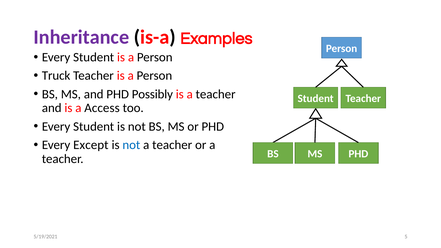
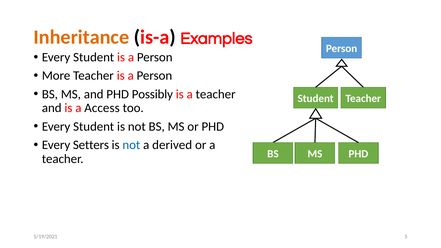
Inheritance colour: purple -> orange
Truck: Truck -> More
Except: Except -> Setters
teacher at (172, 145): teacher -> derived
